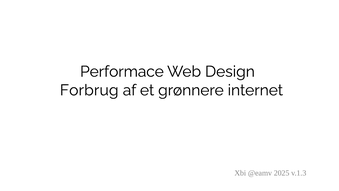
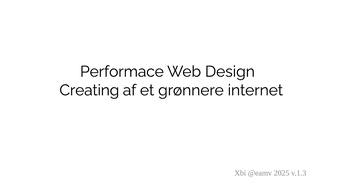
Forbrug: Forbrug -> Creating
